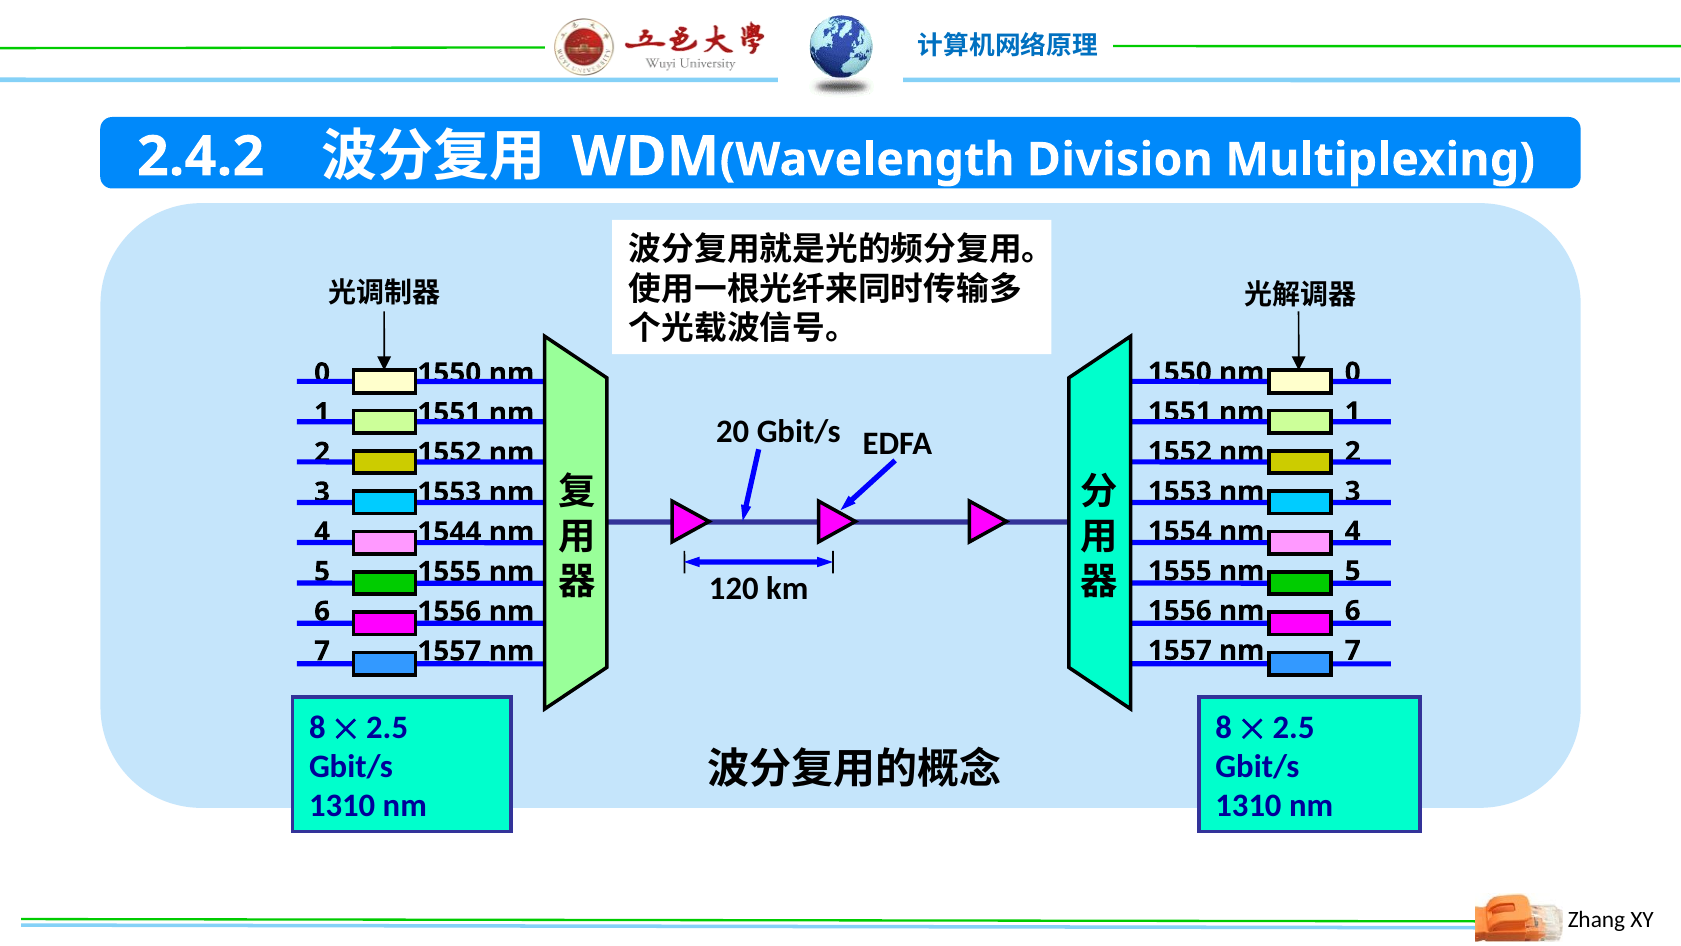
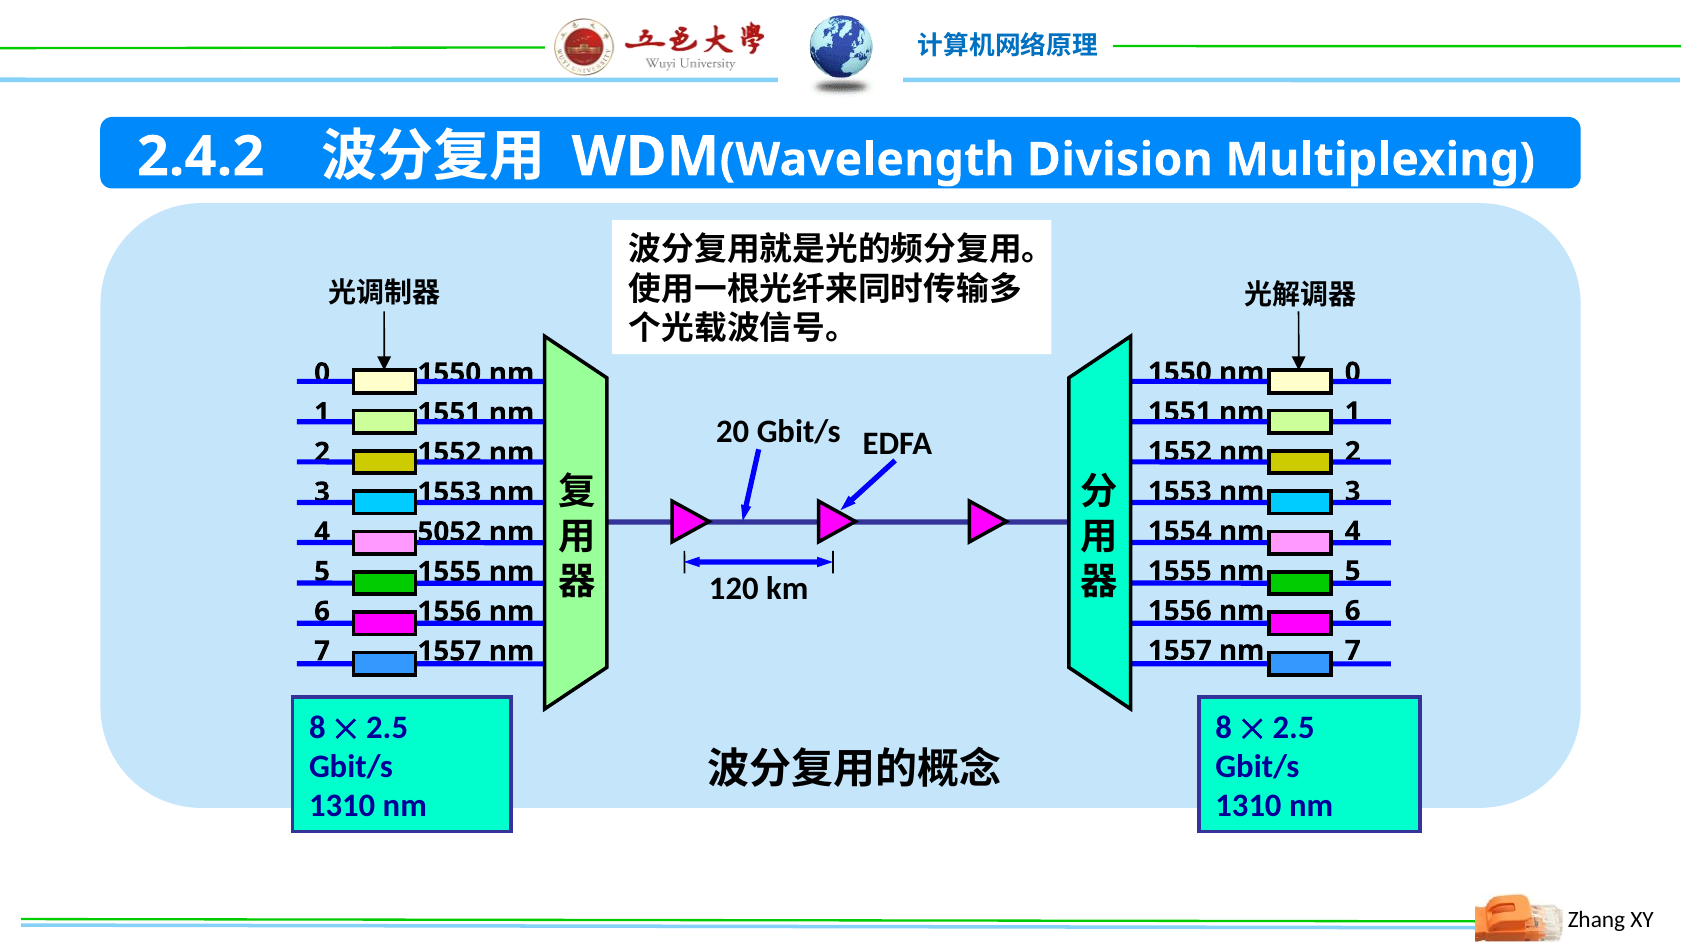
1544: 1544 -> 5052
